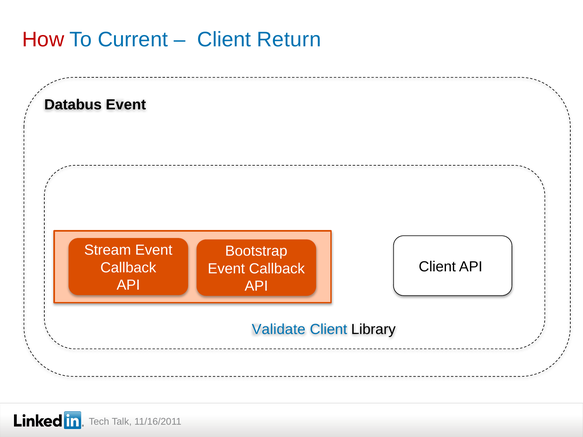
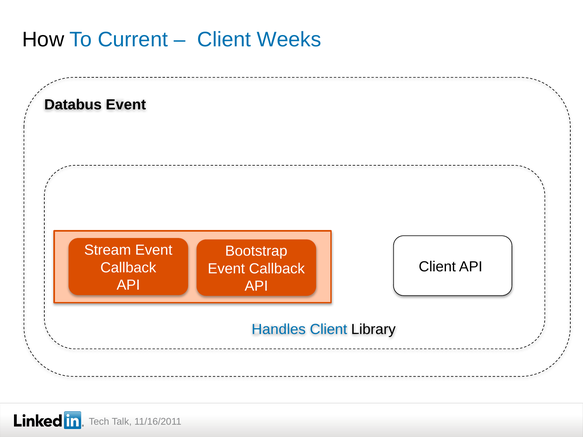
How colour: red -> black
Return: Return -> Weeks
Validate: Validate -> Handles
